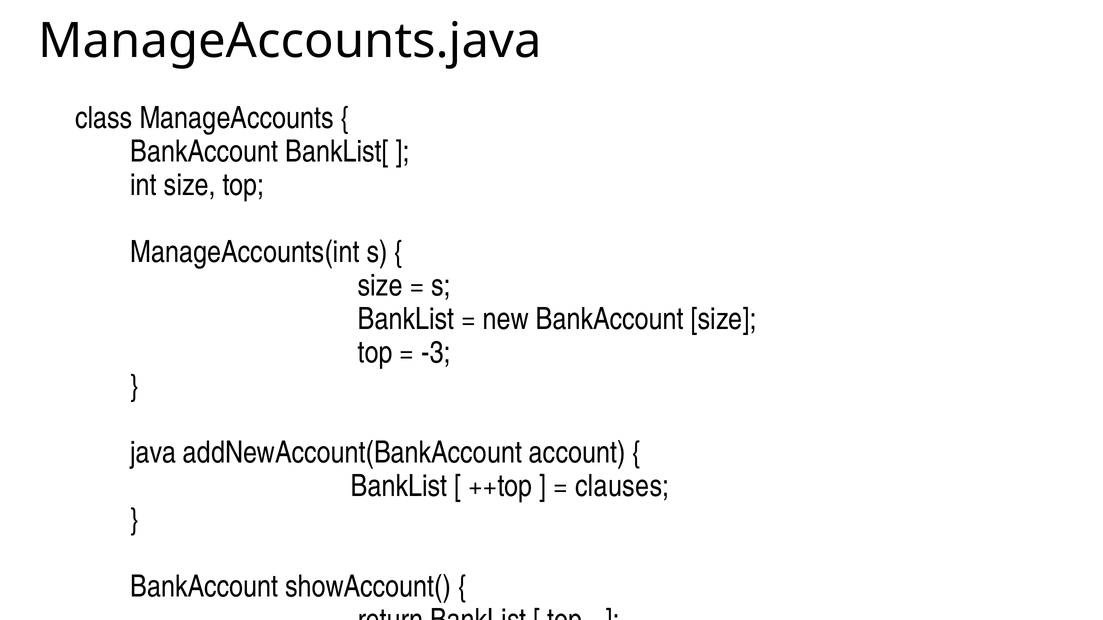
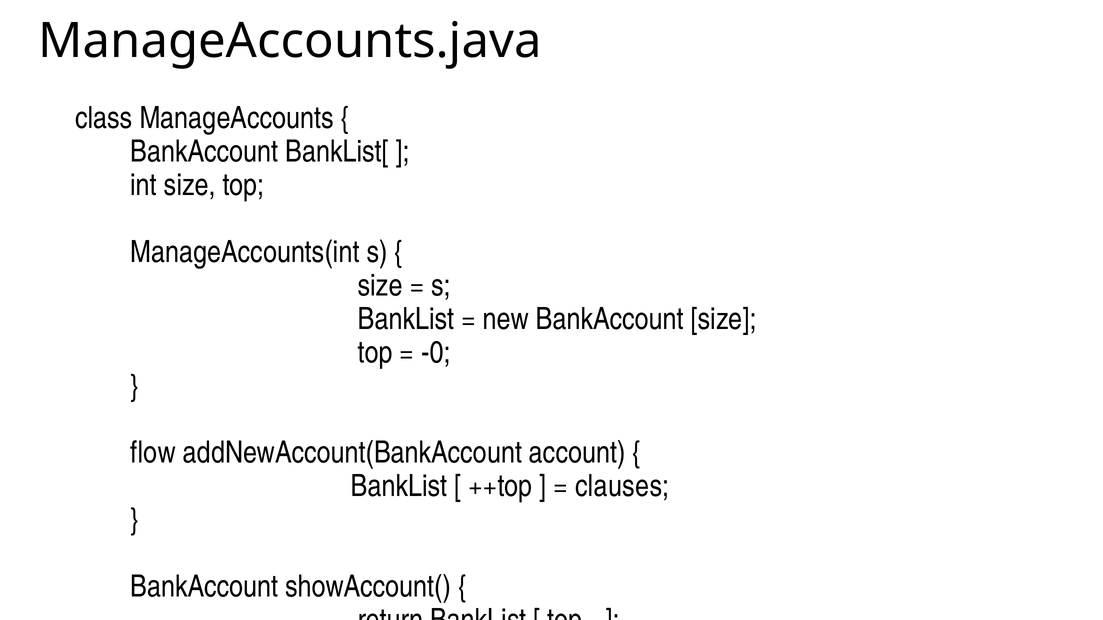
-3: -3 -> -0
java: java -> flow
